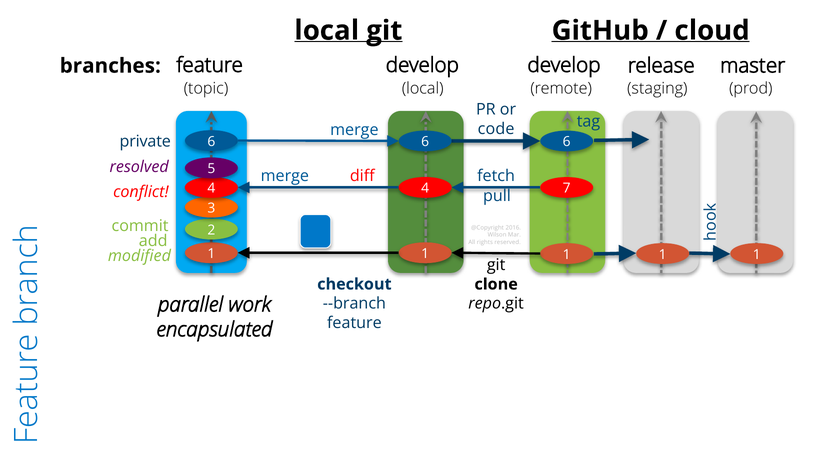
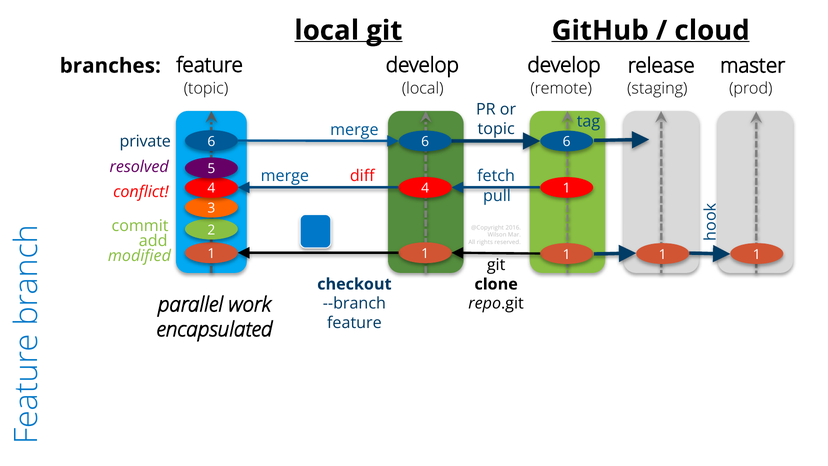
code at (496, 129): code -> topic
4 7: 7 -> 1
